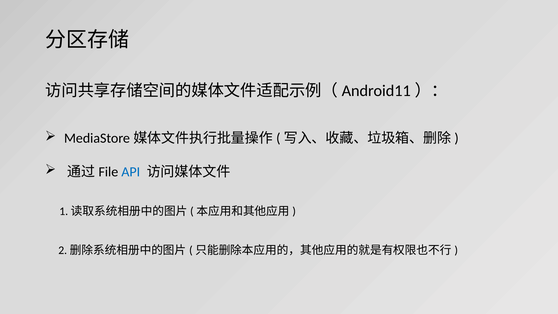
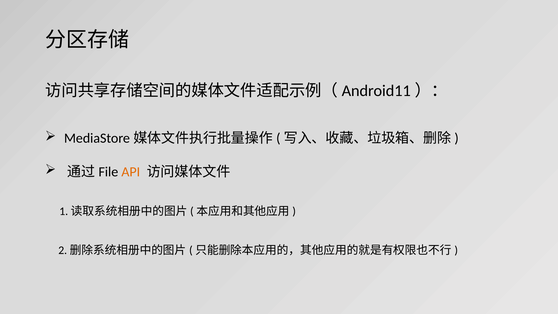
API colour: blue -> orange
